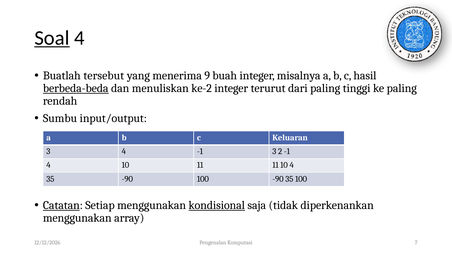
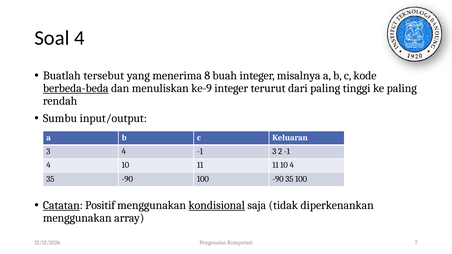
Soal underline: present -> none
9: 9 -> 8
hasil: hasil -> kode
ke-2: ke-2 -> ke-9
Setiap: Setiap -> Positif
